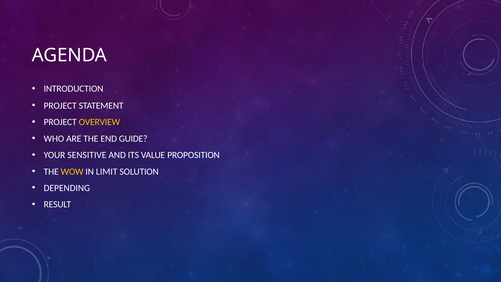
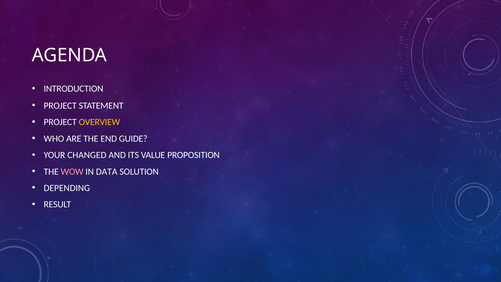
SENSITIVE: SENSITIVE -> CHANGED
WOW colour: yellow -> pink
LIMIT: LIMIT -> DATA
